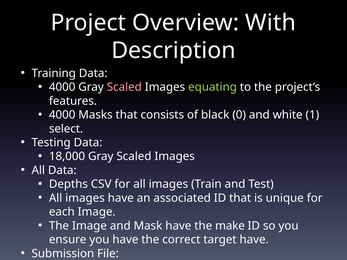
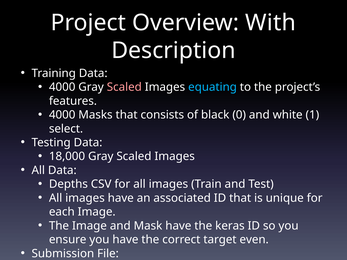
equating colour: light green -> light blue
make: make -> keras
target have: have -> even
